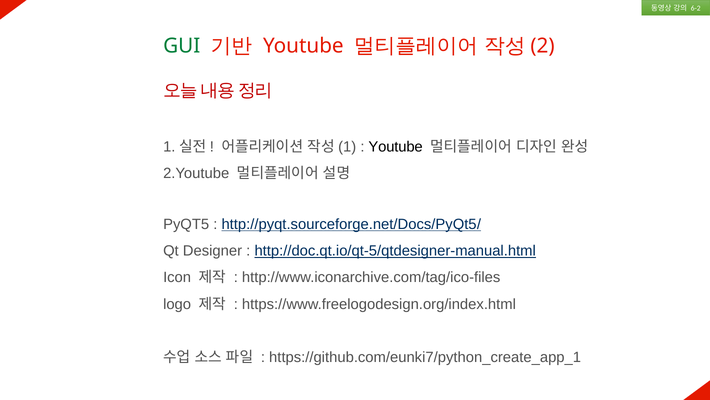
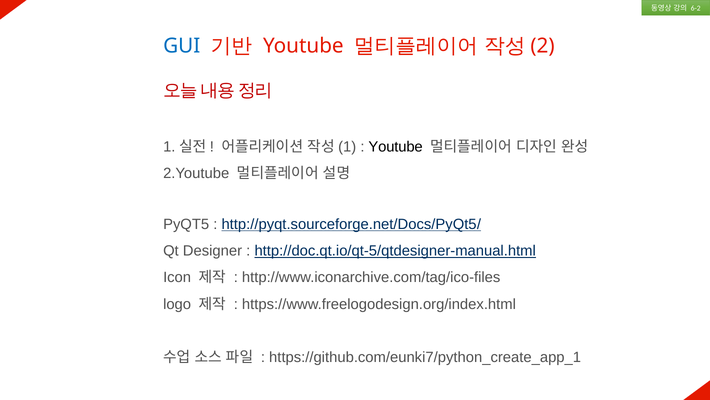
GUI colour: green -> blue
